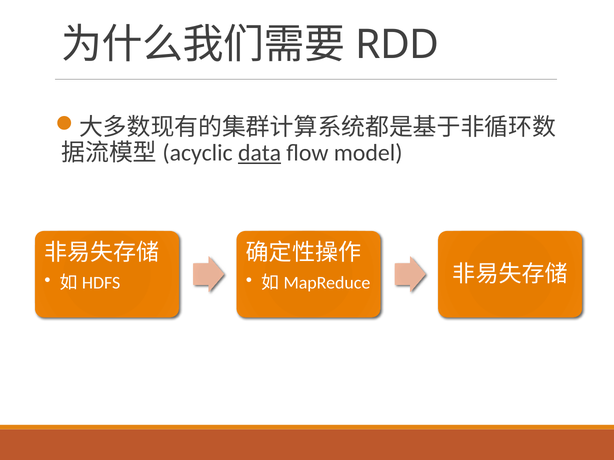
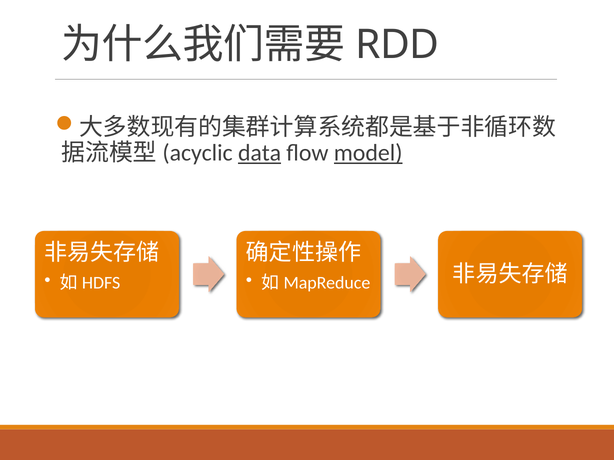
model underline: none -> present
